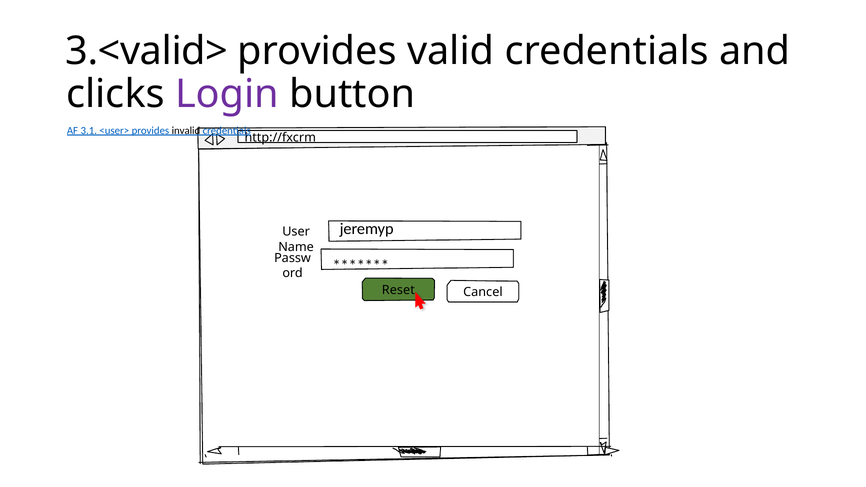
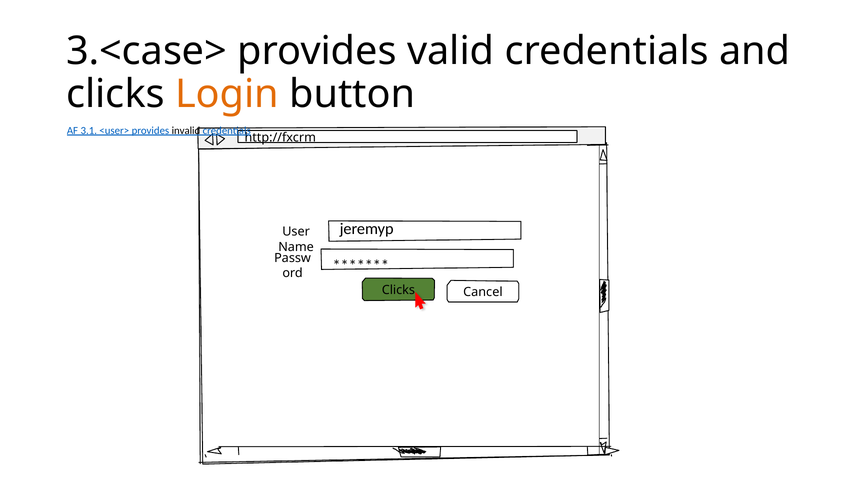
3.<valid>: 3.<valid> -> 3.<case>
Login colour: purple -> orange
Reset at (398, 290): Reset -> Clicks
